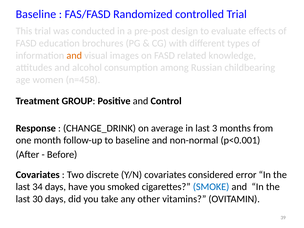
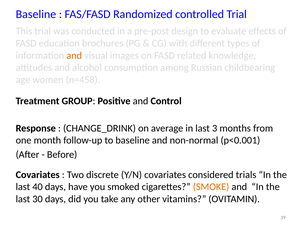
error: error -> trials
34: 34 -> 40
SMOKE colour: blue -> orange
